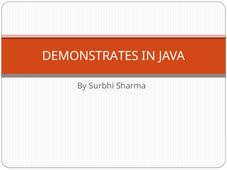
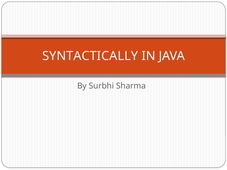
DEMONSTRATES: DEMONSTRATES -> SYNTACTICALLY
